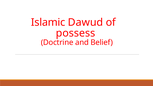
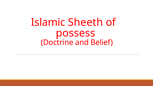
Dawud: Dawud -> Sheeth
